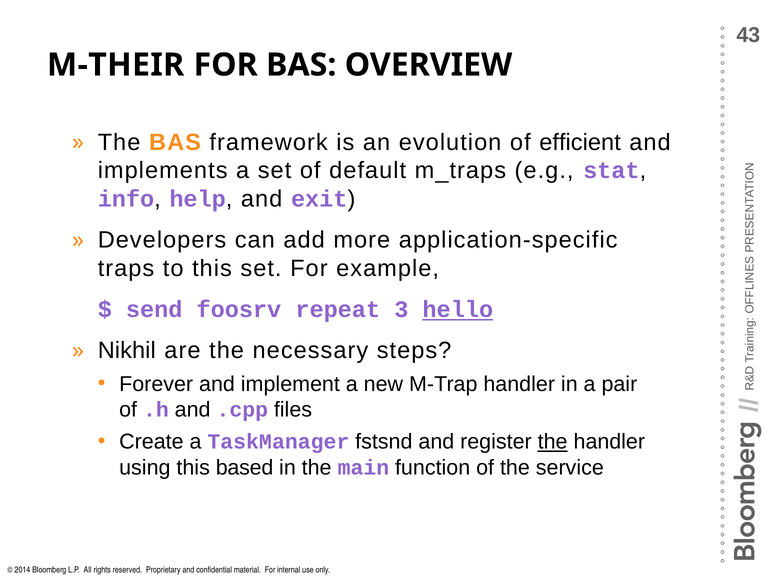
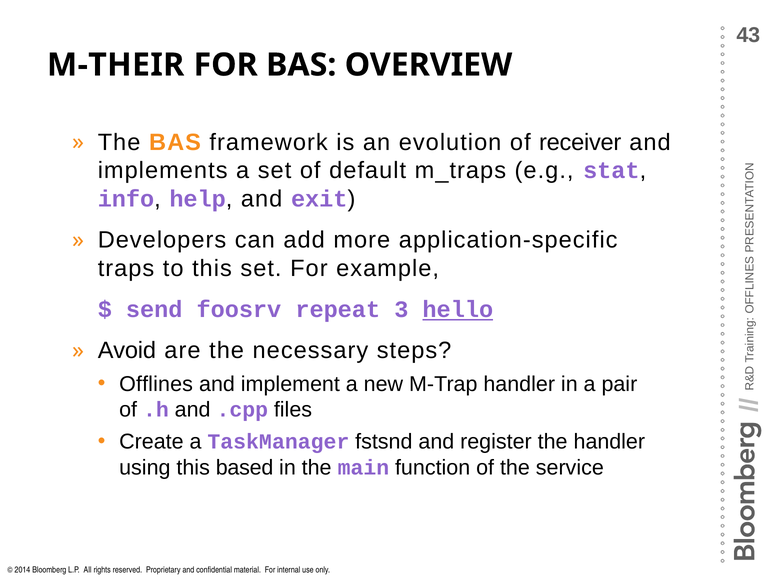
efficient: efficient -> receiver
Nikhil: Nikhil -> Avoid
Forever: Forever -> Offlines
the at (553, 442) underline: present -> none
